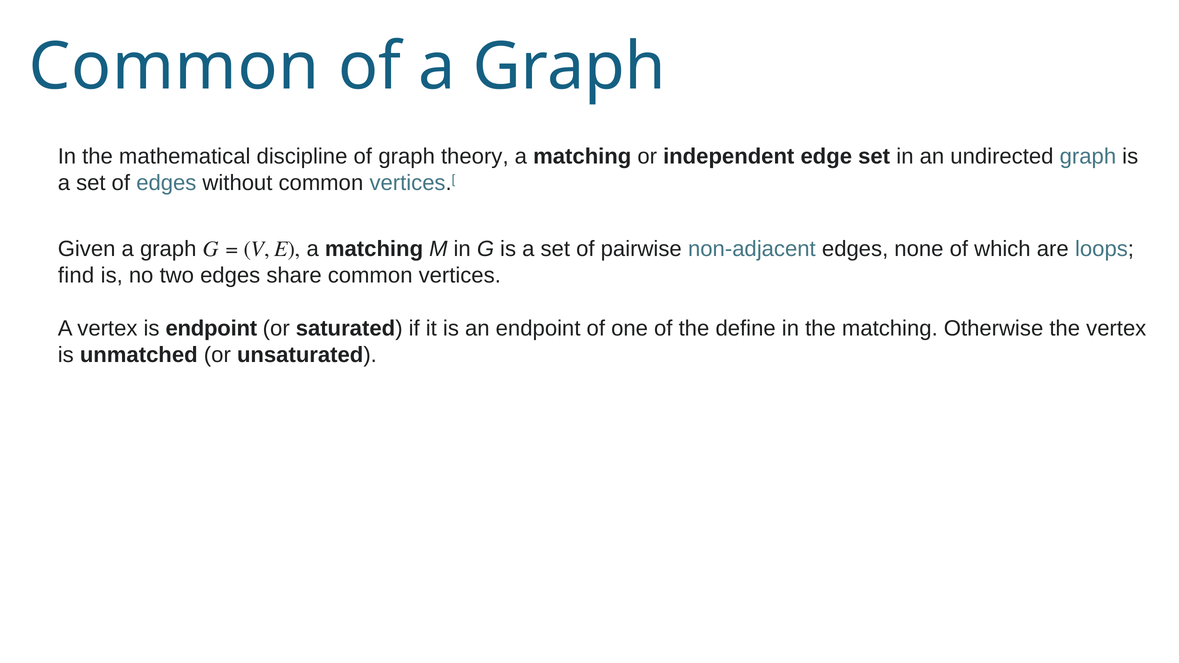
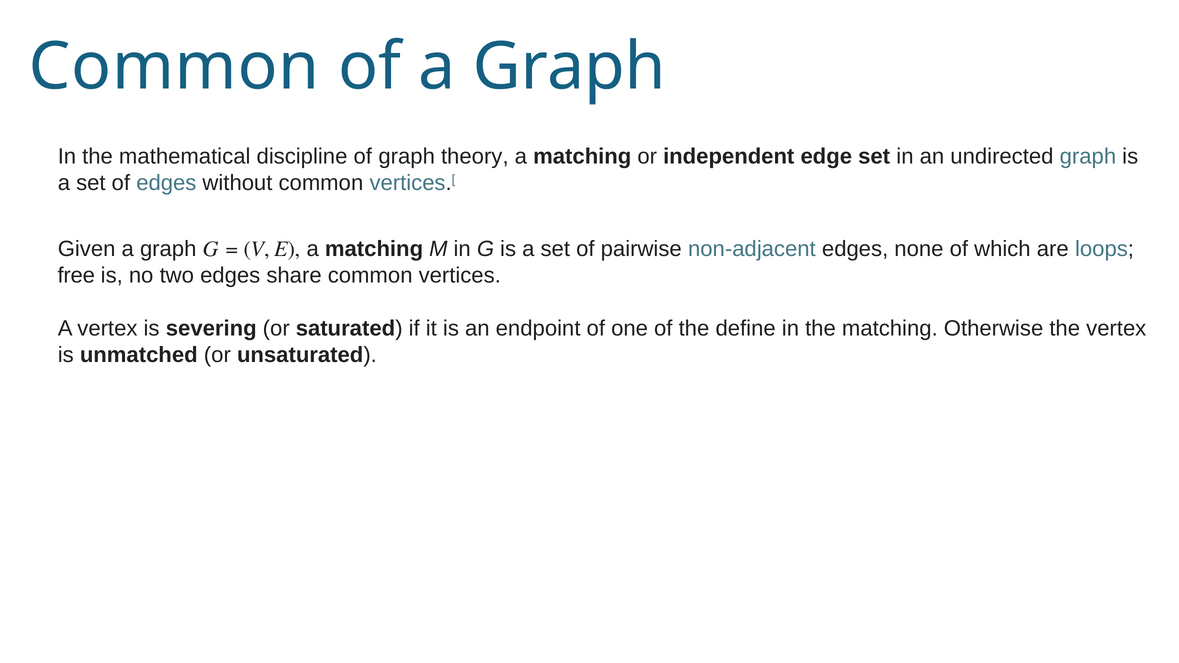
find: find -> free
is endpoint: endpoint -> severing
